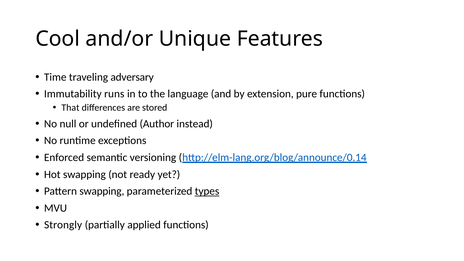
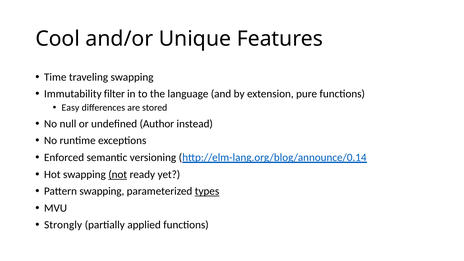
traveling adversary: adversary -> swapping
runs: runs -> filter
That: That -> Easy
not underline: none -> present
